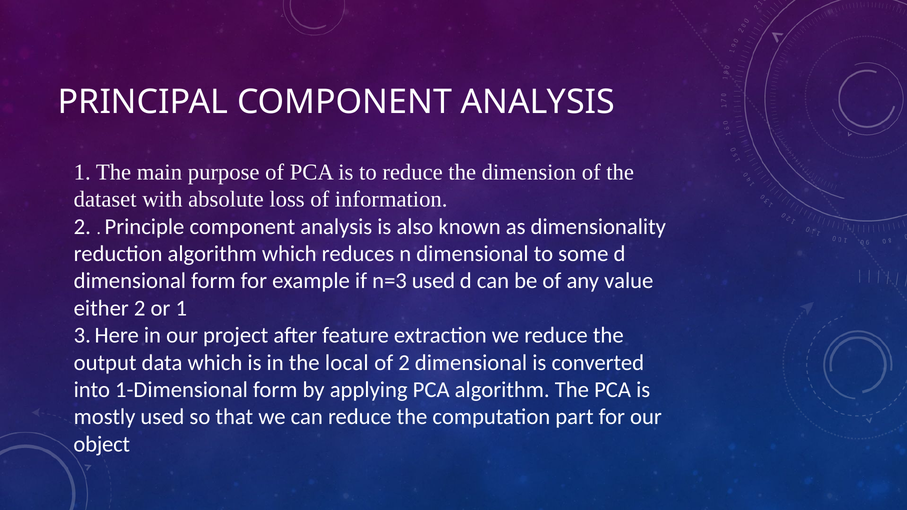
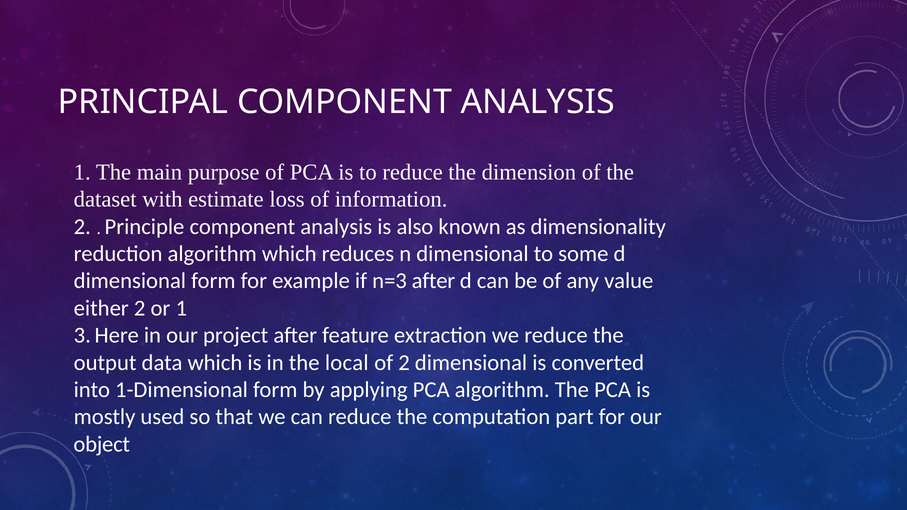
absolute: absolute -> estimate
n=3 used: used -> after
